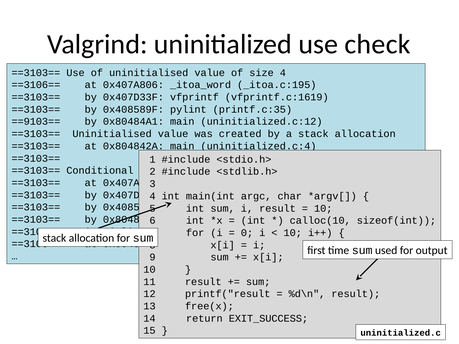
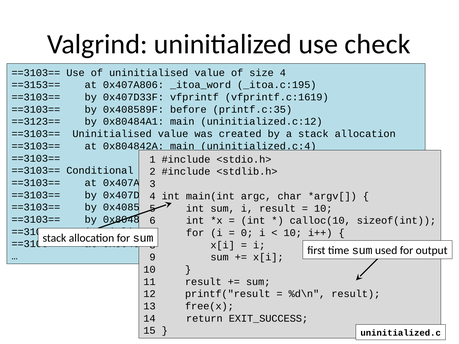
==3106==: ==3106== -> ==3153==
pylint: pylint -> before
==9103==: ==9103== -> ==3123==
